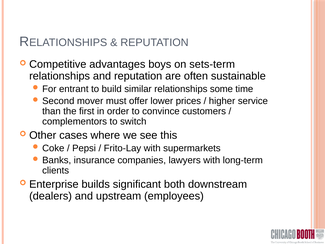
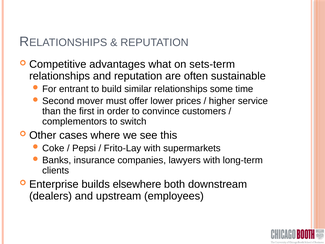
boys: boys -> what
significant: significant -> elsewhere
